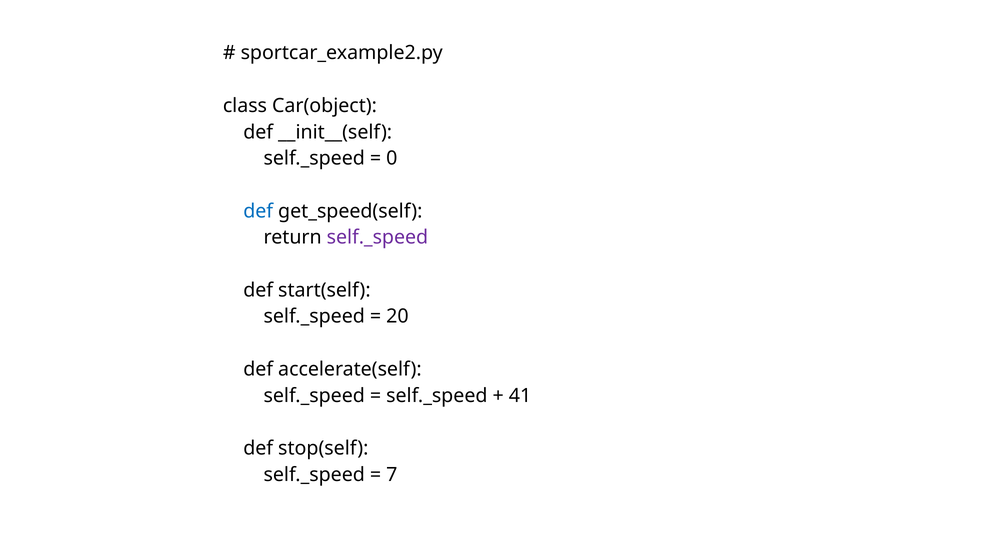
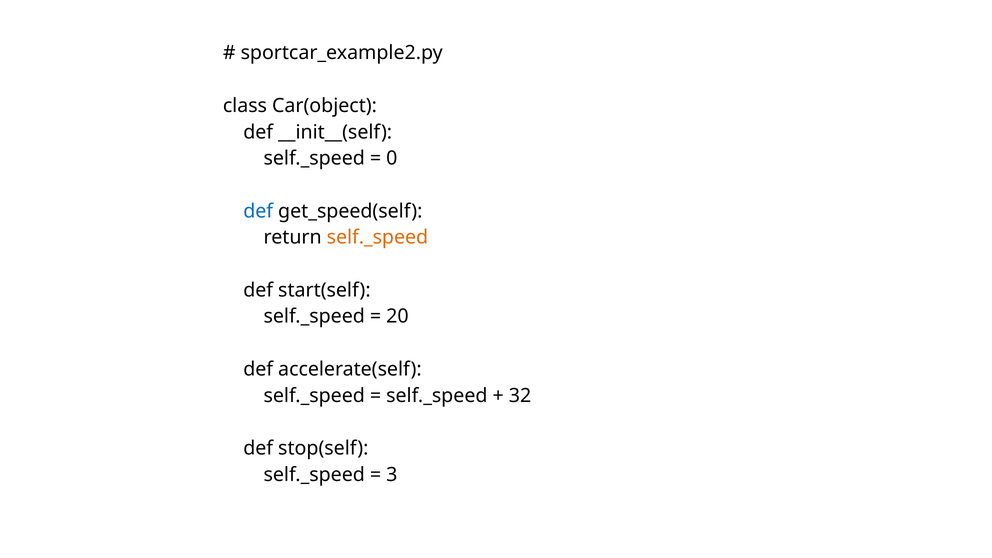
self._speed at (377, 237) colour: purple -> orange
41: 41 -> 32
7: 7 -> 3
